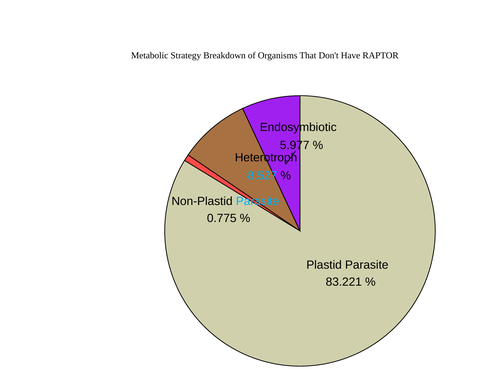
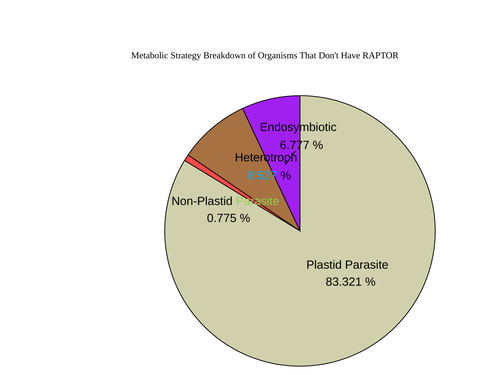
5.977: 5.977 -> 6.777
Parasite at (258, 201) colour: light blue -> light green
83.221: 83.221 -> 83.321
